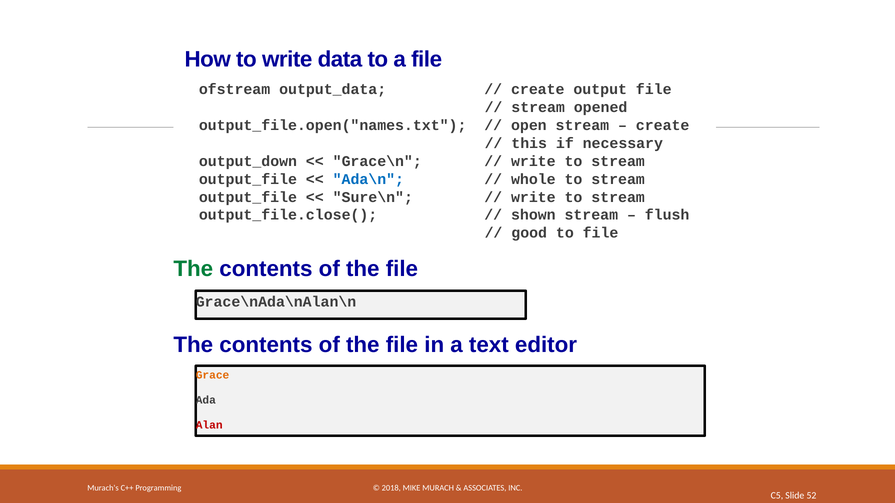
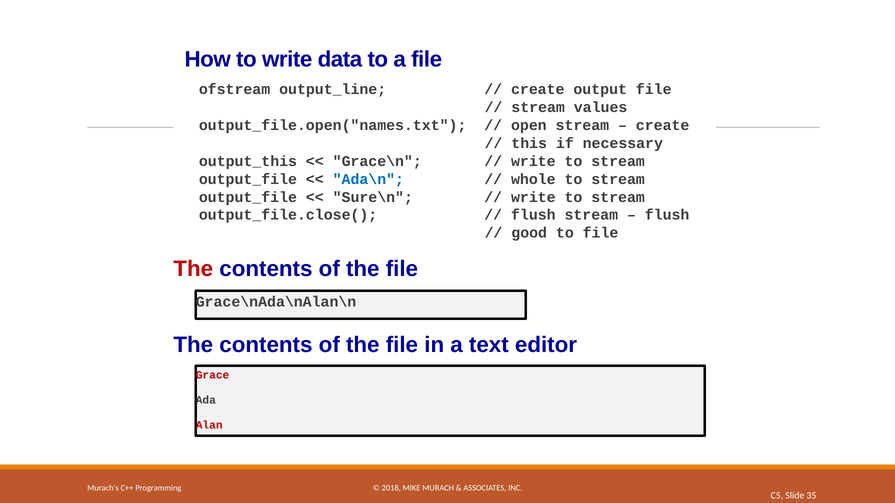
output_data: output_data -> output_line
opened: opened -> values
output_down: output_down -> output_this
shown at (533, 215): shown -> flush
The at (193, 269) colour: green -> red
Grace colour: orange -> red
52: 52 -> 35
